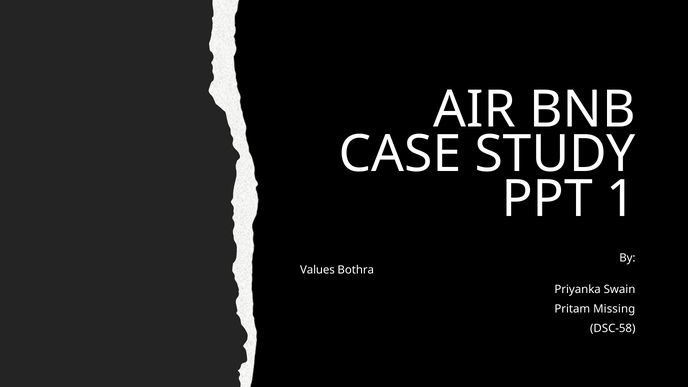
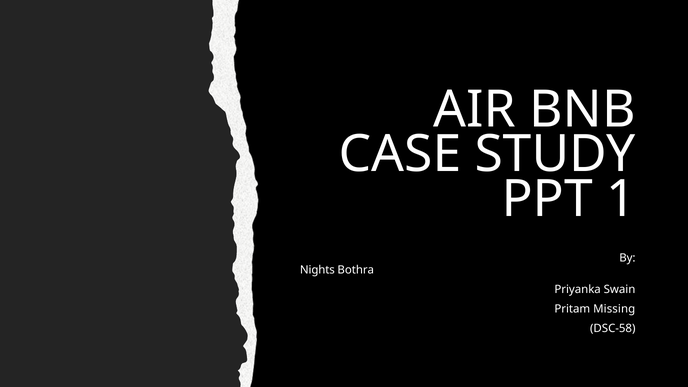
Values: Values -> Nights
